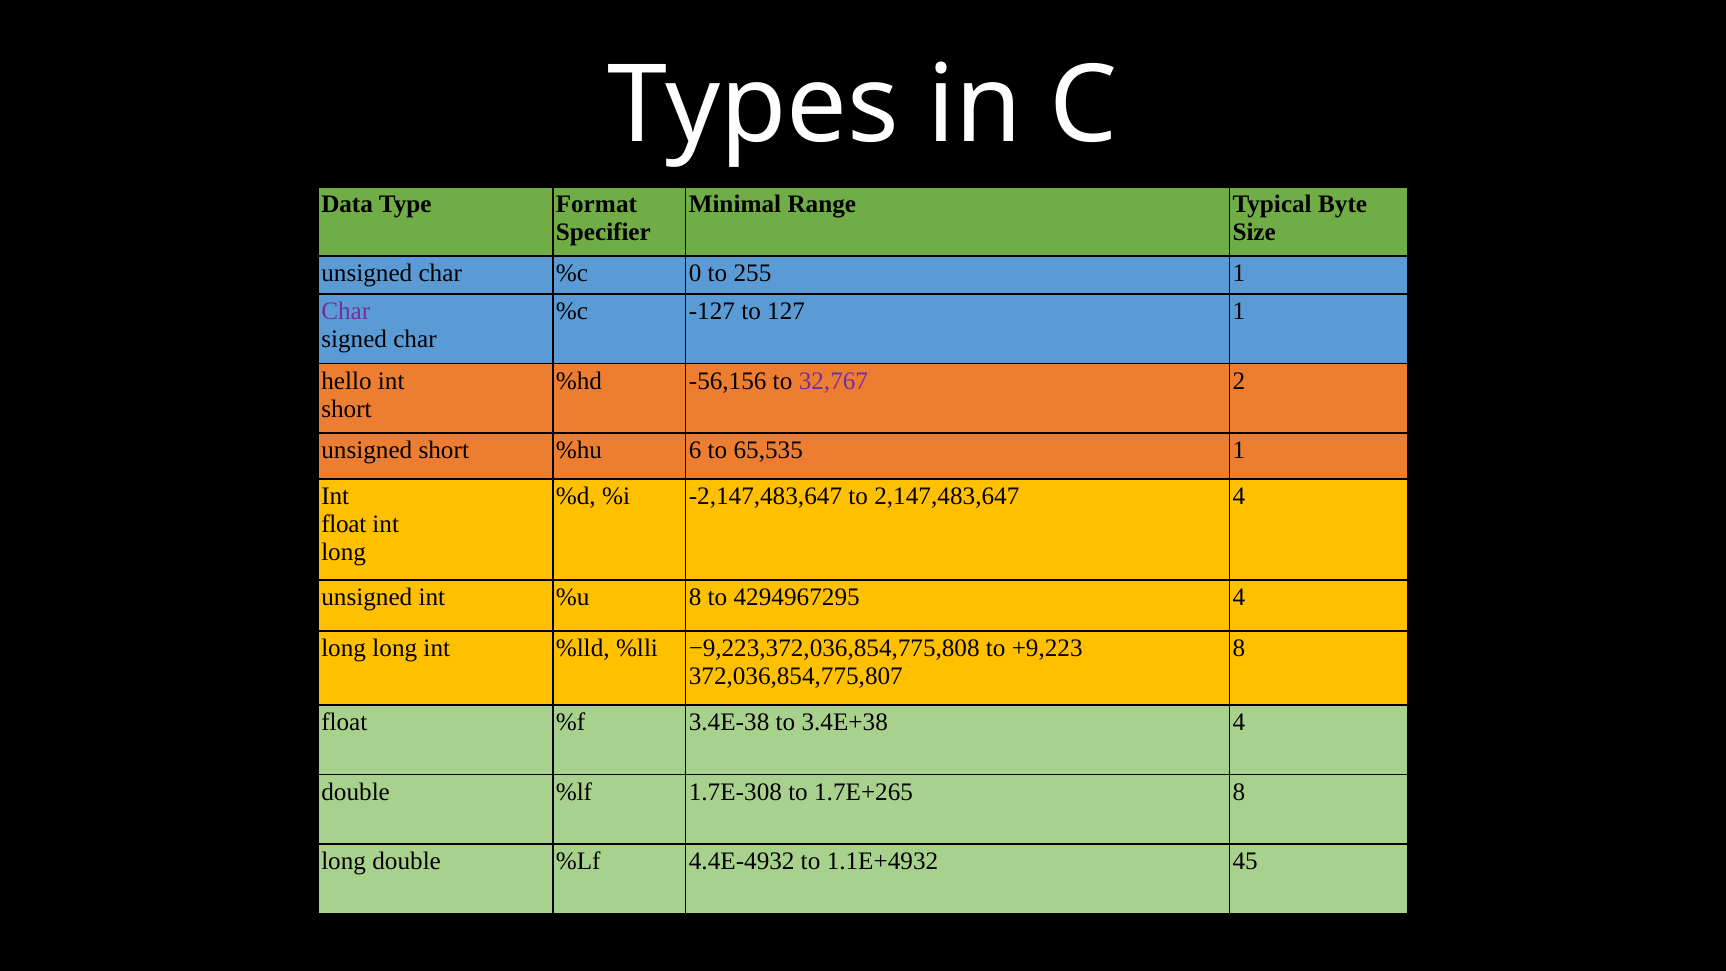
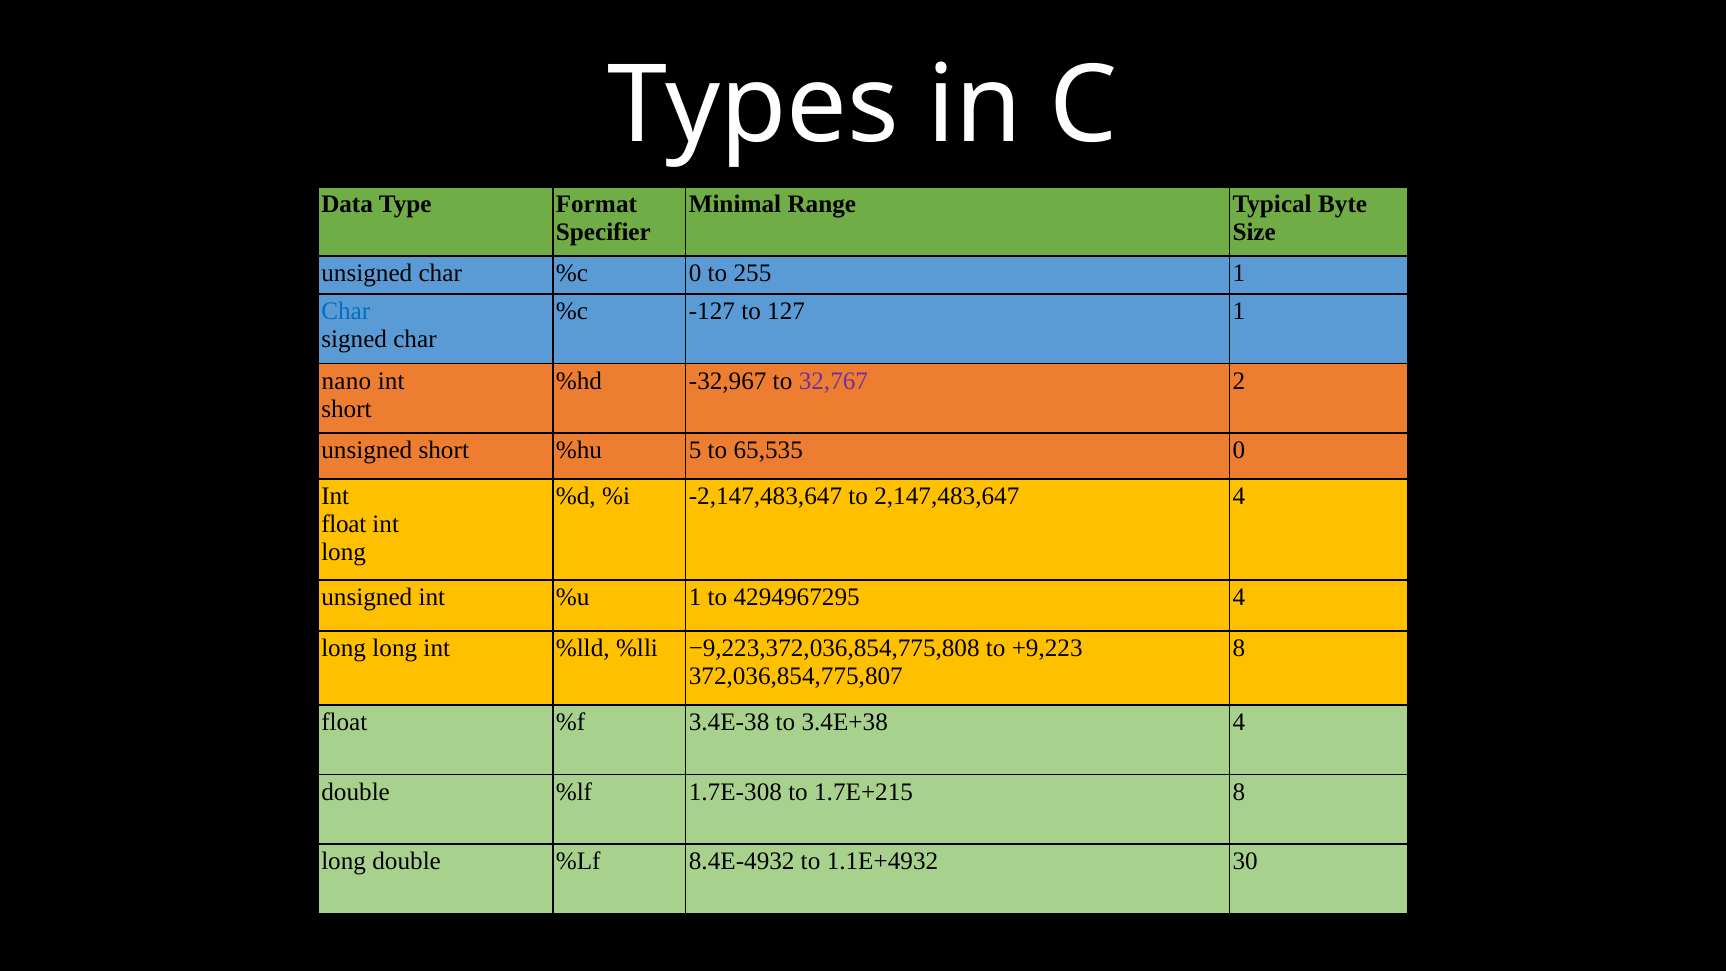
Char at (346, 311) colour: purple -> blue
hello: hello -> nano
-56,156: -56,156 -> -32,967
6: 6 -> 5
65,535 1: 1 -> 0
%u 8: 8 -> 1
1.7E+265: 1.7E+265 -> 1.7E+215
4.4E-4932: 4.4E-4932 -> 8.4E-4932
45: 45 -> 30
